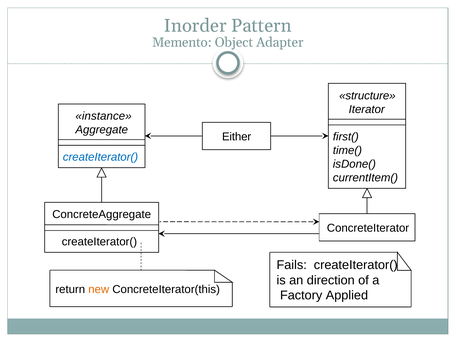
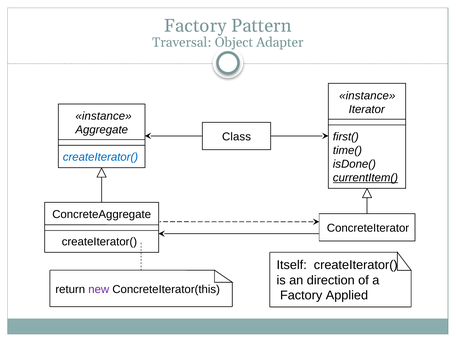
Inorder at (195, 26): Inorder -> Factory
Memento: Memento -> Traversal
structure at (367, 96): structure -> instance
Either: Either -> Class
currentItem( underline: none -> present
Fails: Fails -> Itself
new colour: orange -> purple
